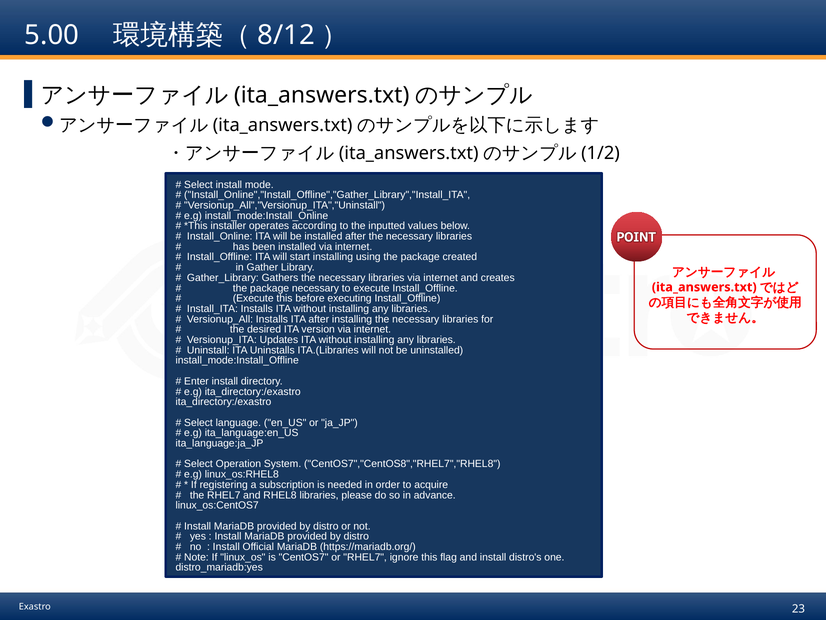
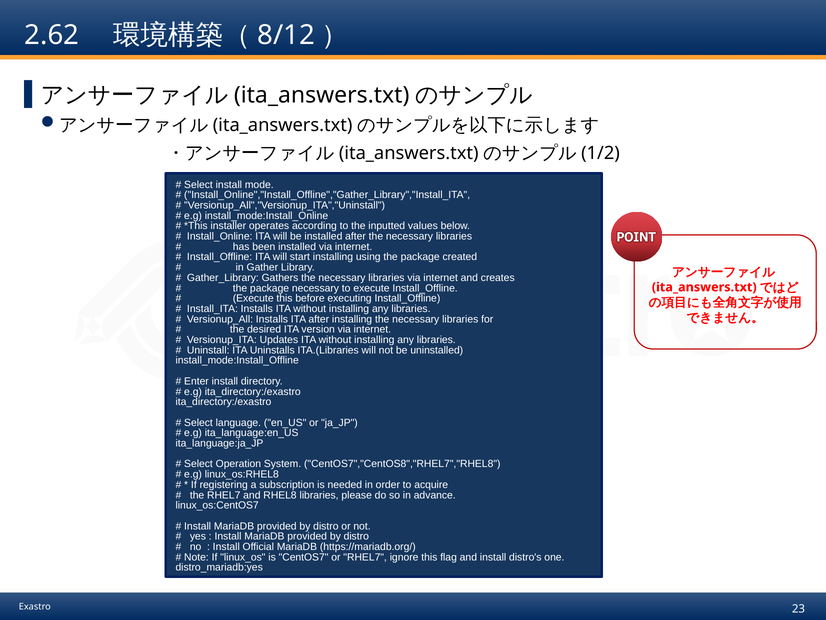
5.00: 5.00 -> 2.62
